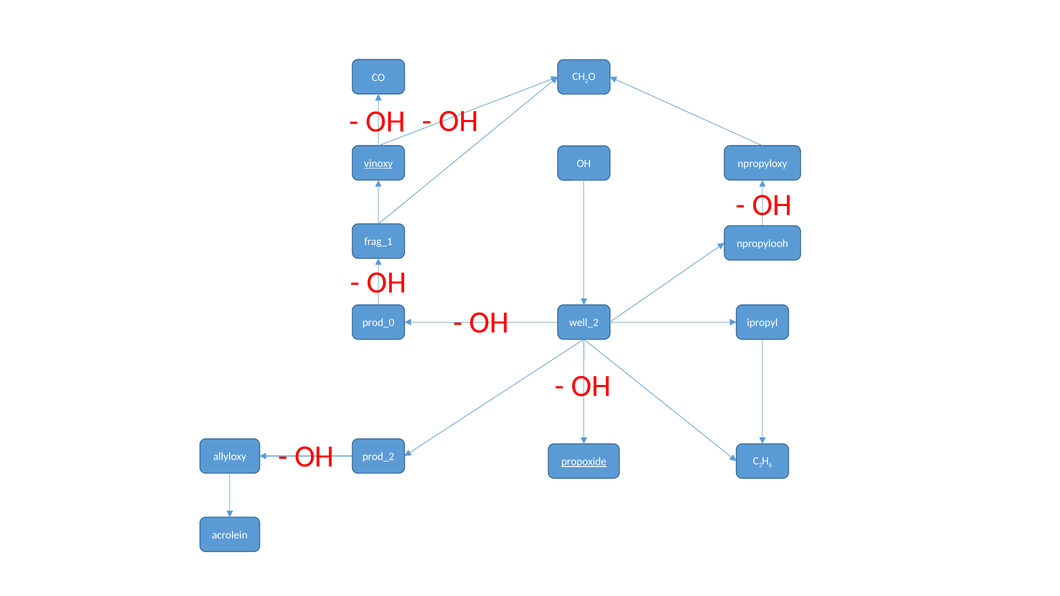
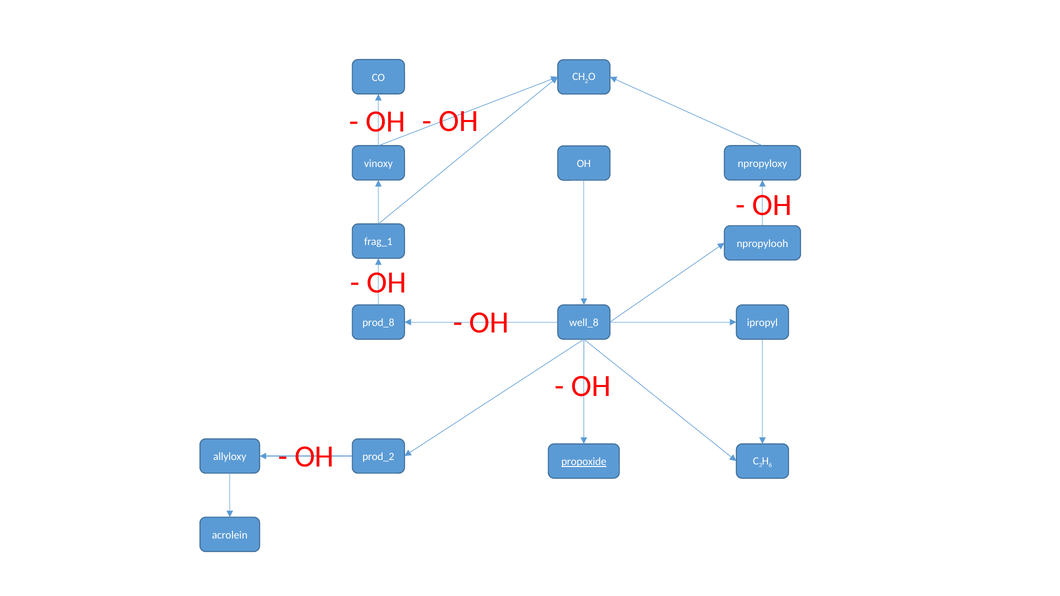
vinoxy underline: present -> none
prod_0: prod_0 -> prod_8
well_2: well_2 -> well_8
